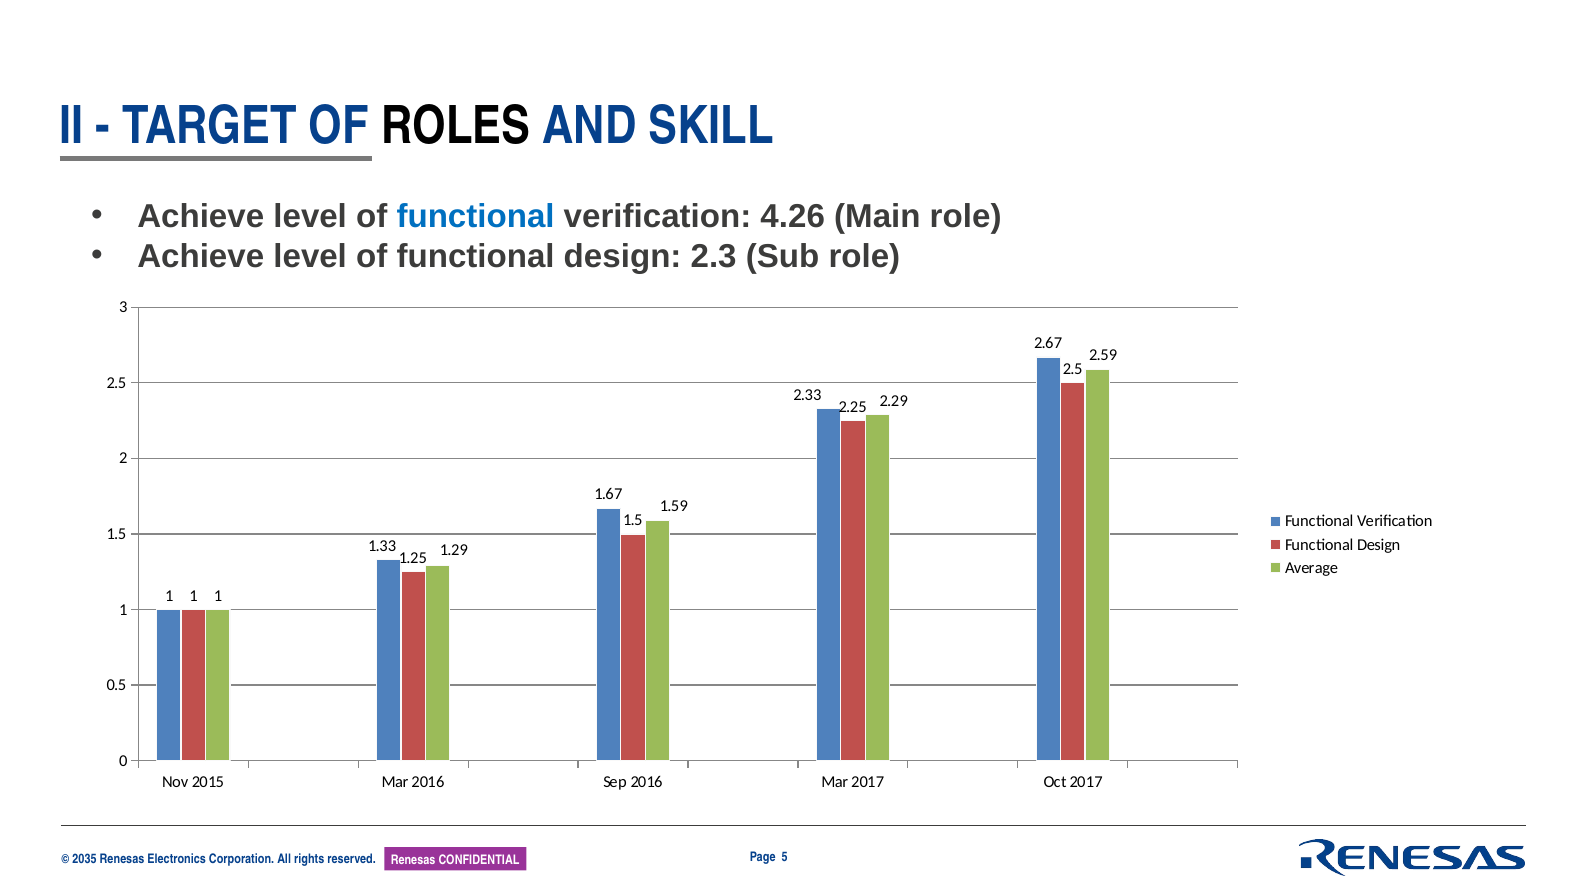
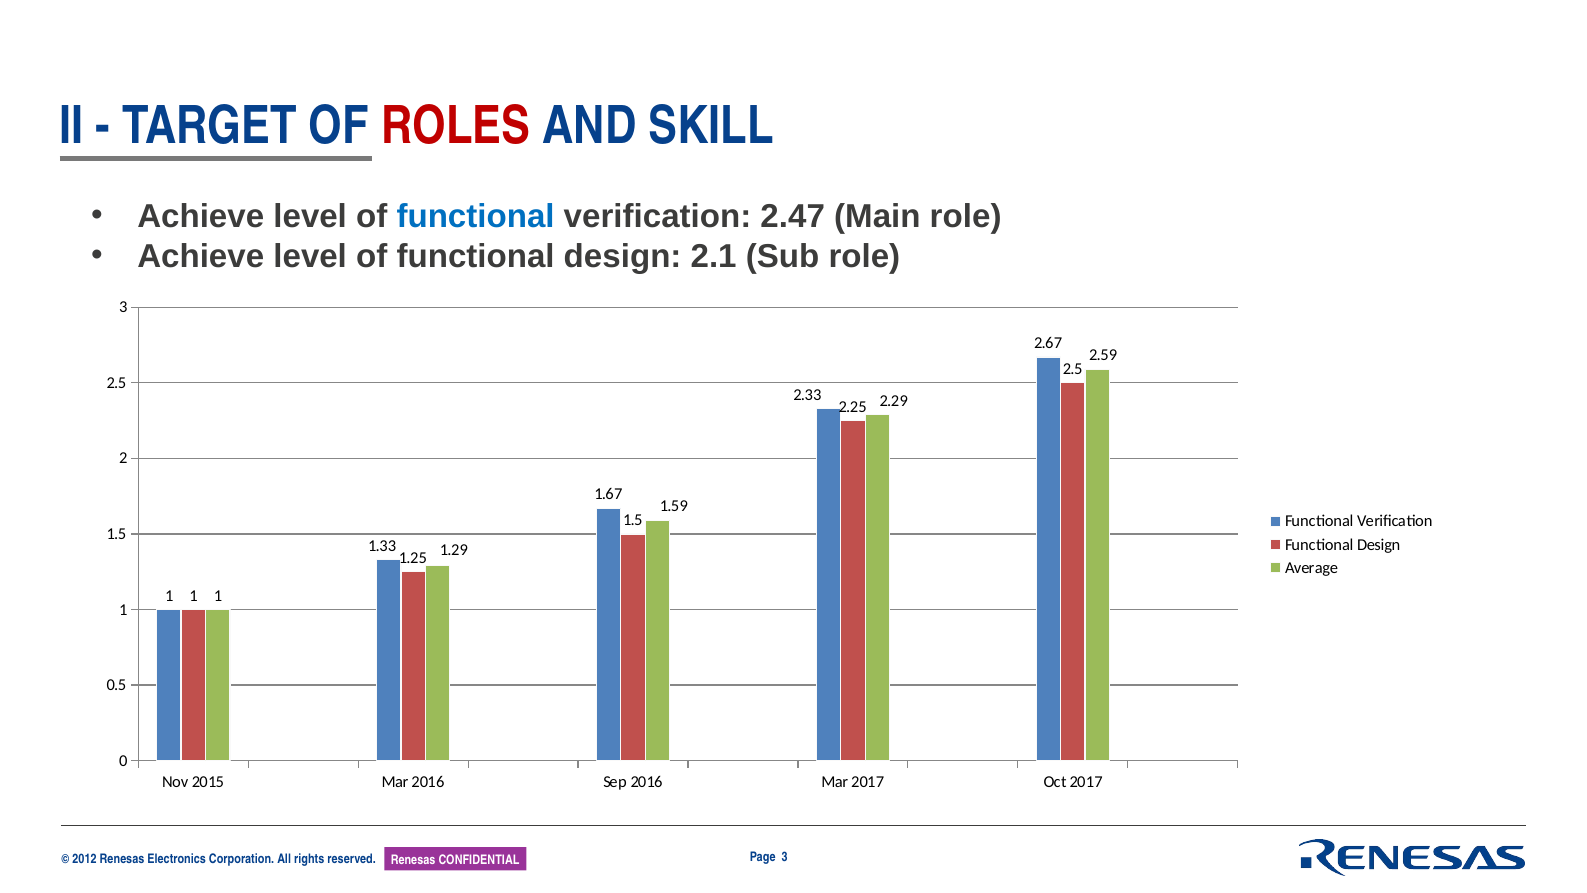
ROLES colour: black -> red
4.26: 4.26 -> 2.47
2.3: 2.3 -> 2.1
2035: 2035 -> 2012
Page 5: 5 -> 3
